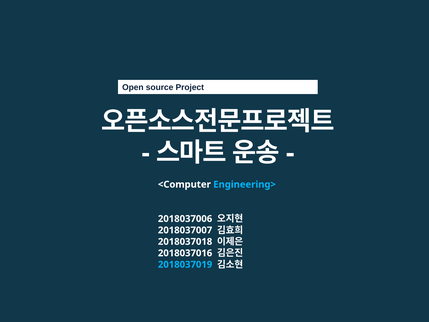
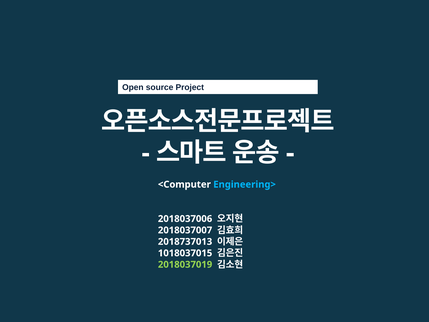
2018037018: 2018037018 -> 2018737013
2018037016: 2018037016 -> 1018037015
2018037019 colour: light blue -> light green
